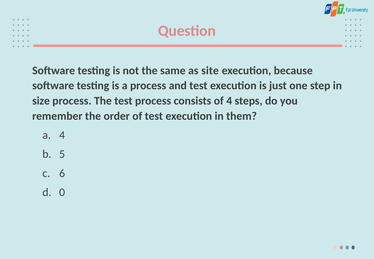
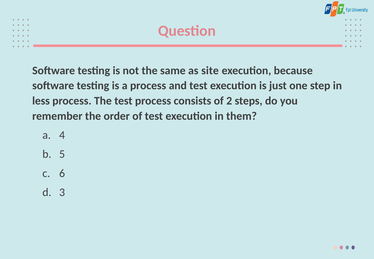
size: size -> less
of 4: 4 -> 2
0: 0 -> 3
